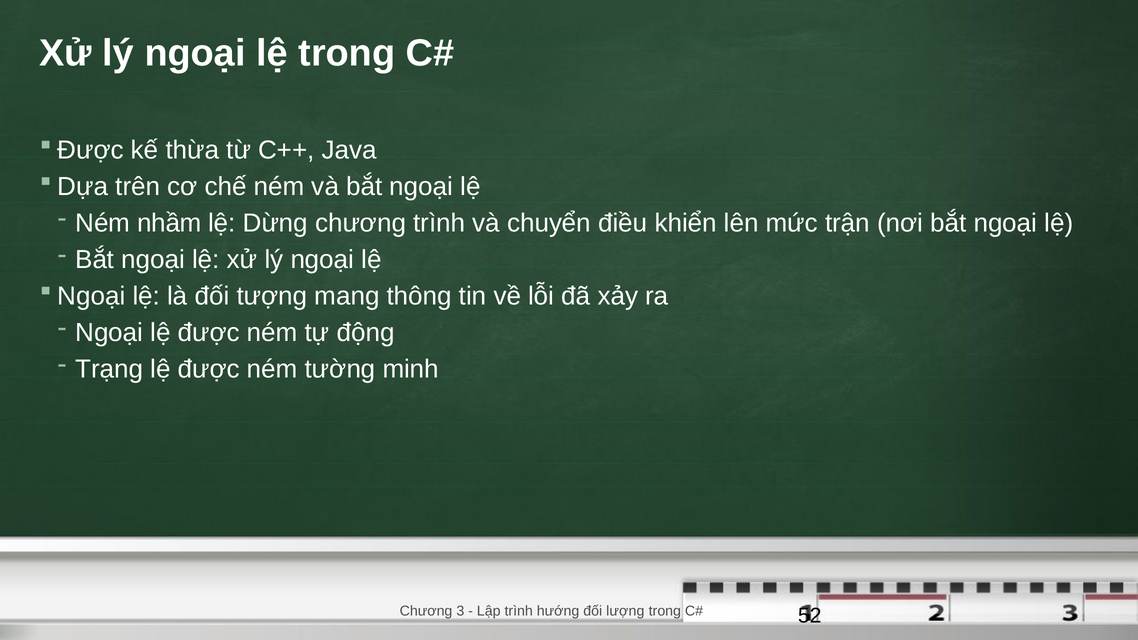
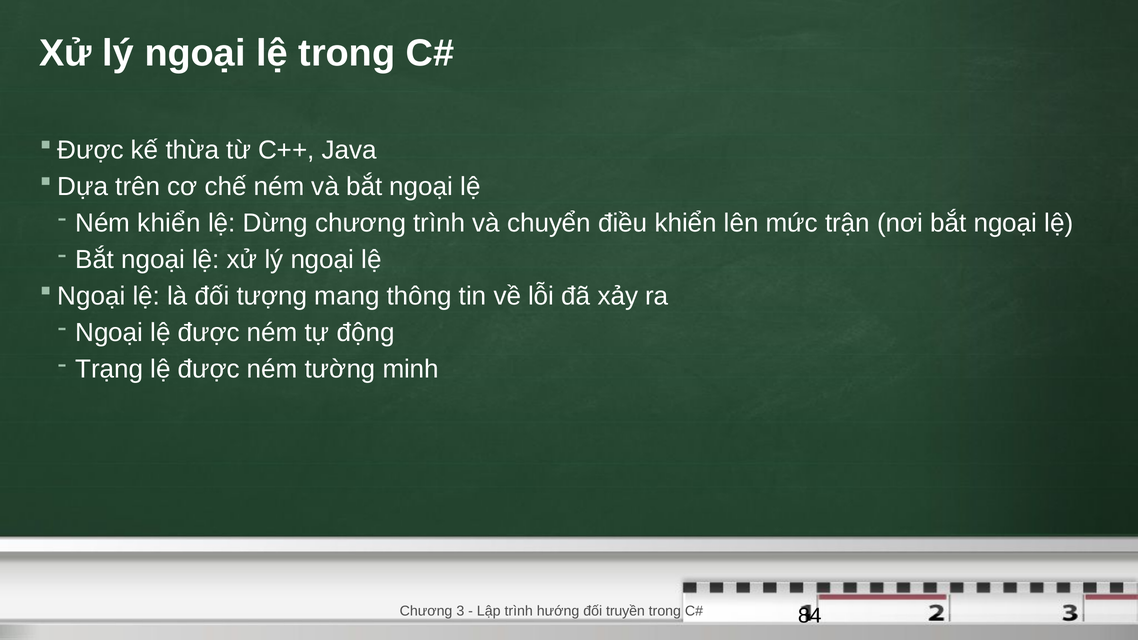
Ném nhầm: nhầm -> khiển
lượng: lượng -> truyền
52: 52 -> 84
